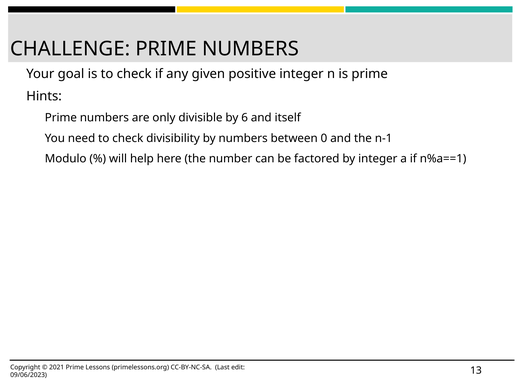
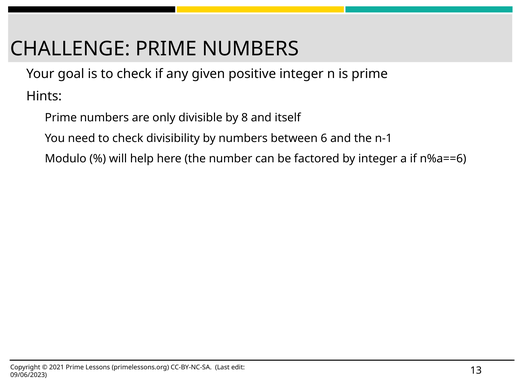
6: 6 -> 8
0: 0 -> 6
n%a==1: n%a==1 -> n%a==6
